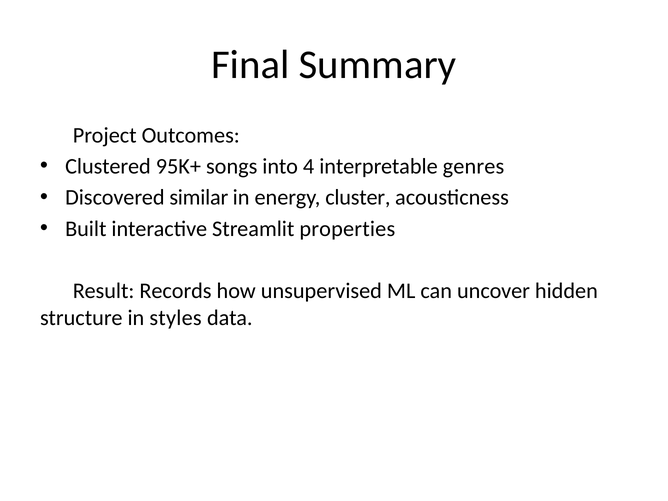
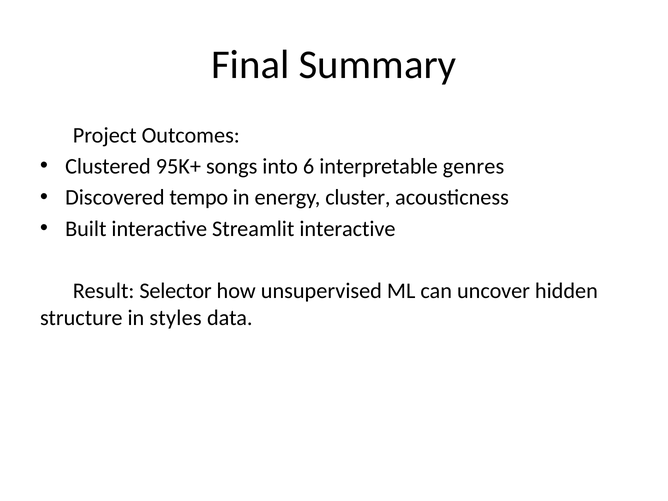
4: 4 -> 6
similar: similar -> tempo
Streamlit properties: properties -> interactive
Records: Records -> Selector
